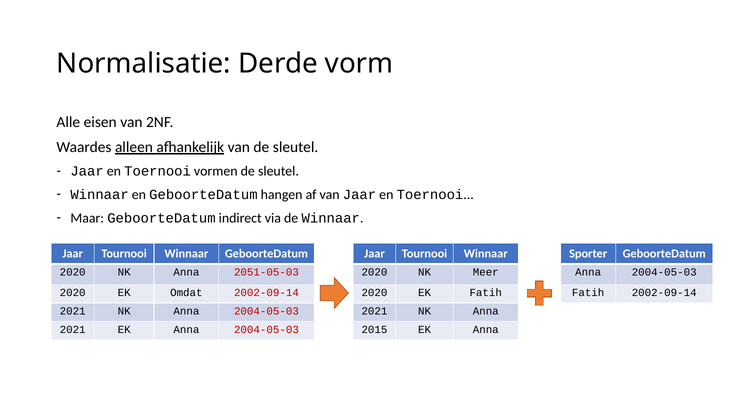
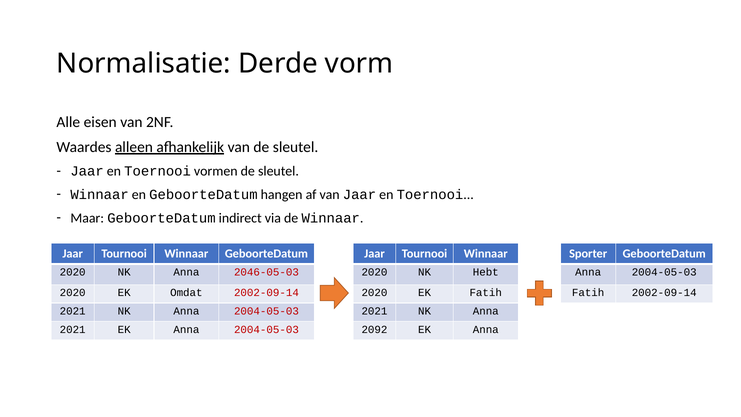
2051-05-03: 2051-05-03 -> 2046-05-03
Meer: Meer -> Hebt
2015: 2015 -> 2092
